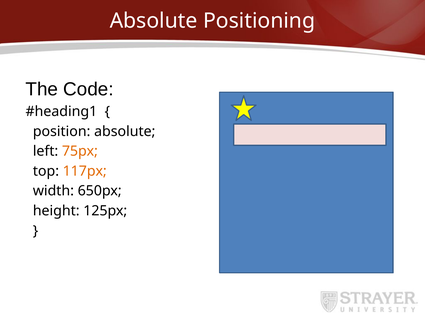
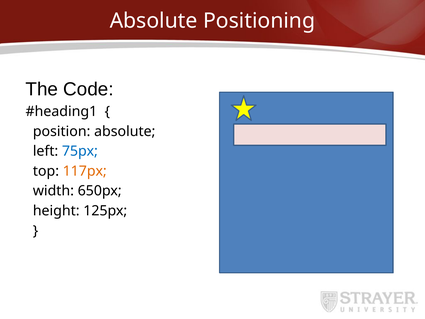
75px colour: orange -> blue
